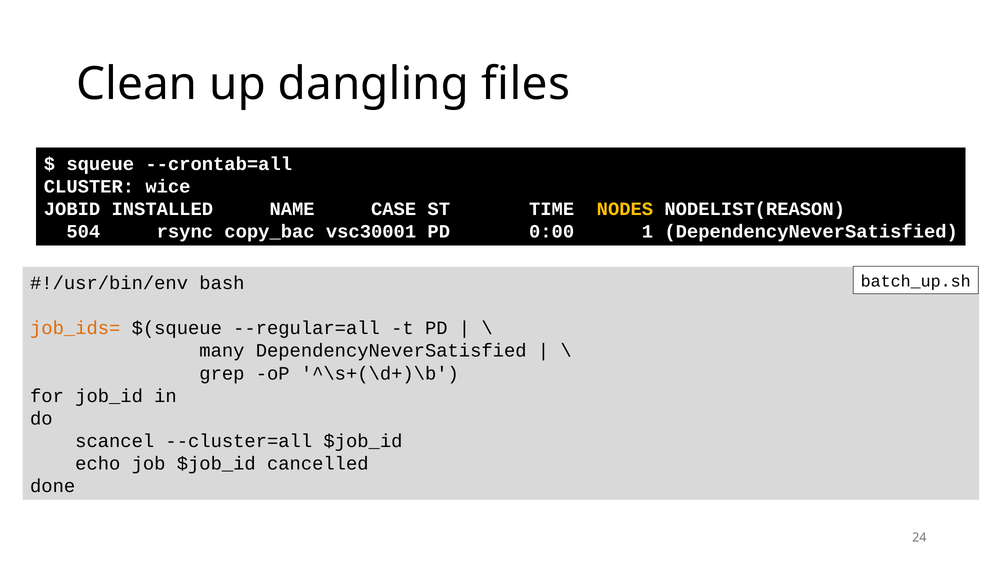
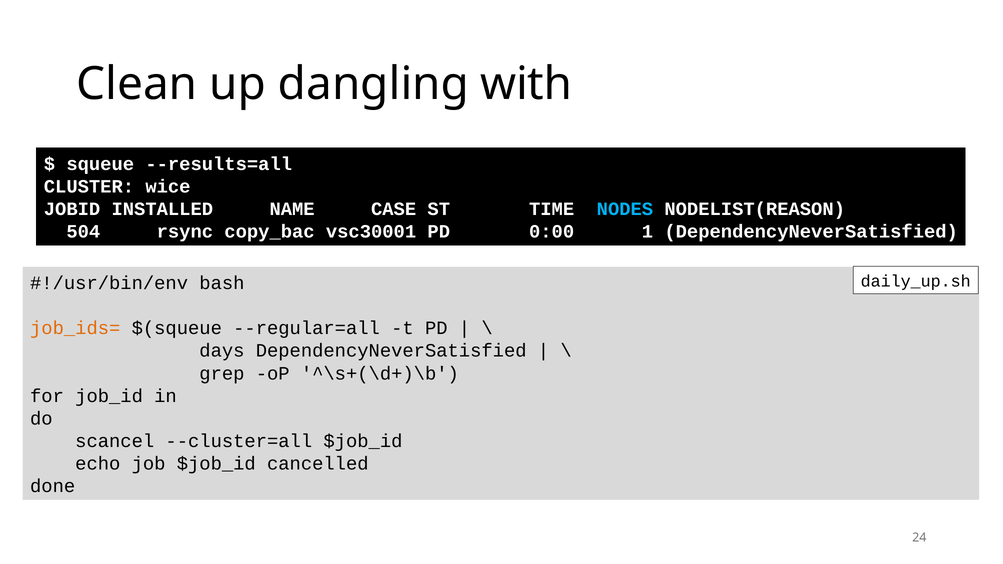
files: files -> with
--crontab=all: --crontab=all -> --results=all
NODES colour: yellow -> light blue
batch_up.sh: batch_up.sh -> daily_up.sh
many: many -> days
